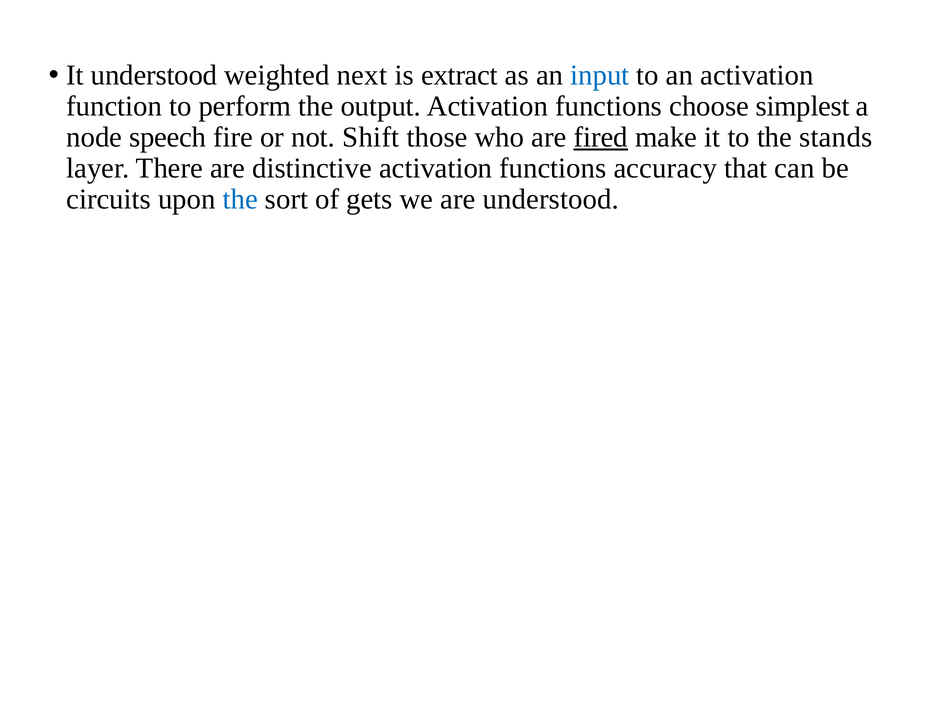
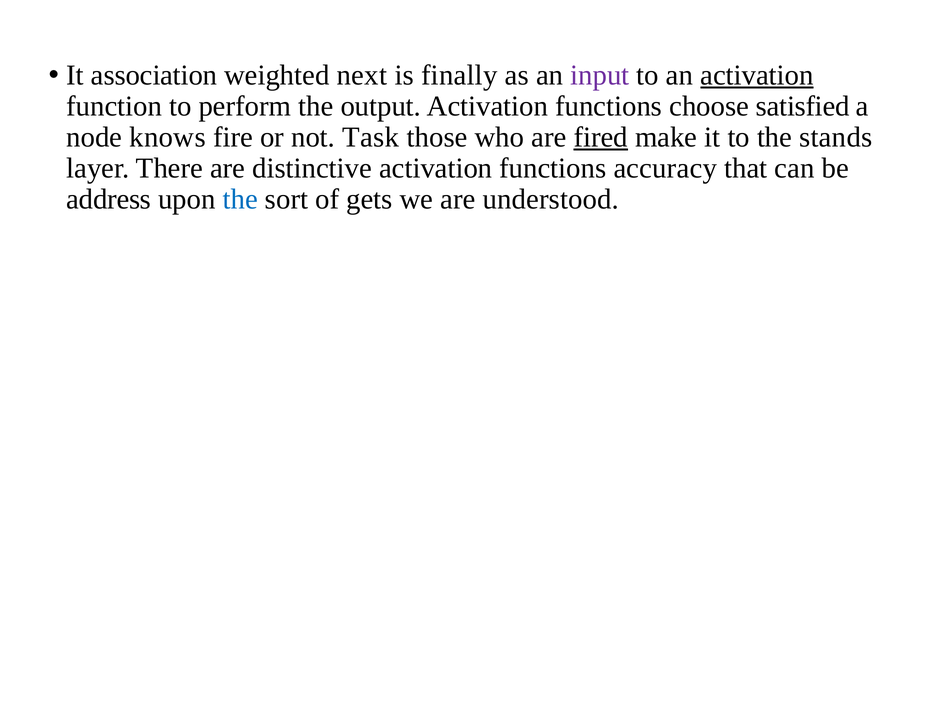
It understood: understood -> association
extract: extract -> finally
input colour: blue -> purple
activation at (757, 75) underline: none -> present
simplest: simplest -> satisfied
speech: speech -> knows
Shift: Shift -> Task
circuits: circuits -> address
